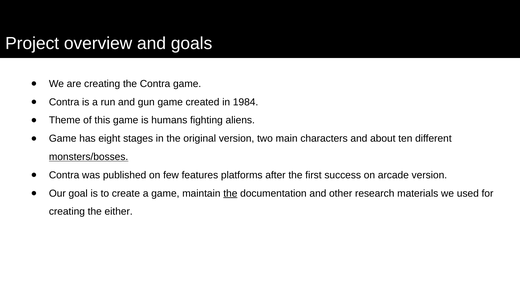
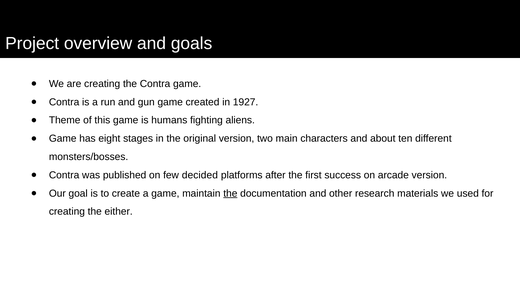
1984: 1984 -> 1927
monsters/bosses underline: present -> none
features: features -> decided
